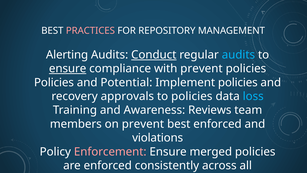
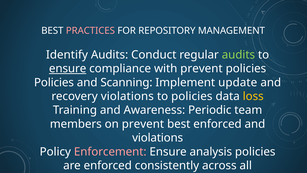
Alerting: Alerting -> Identify
Conduct underline: present -> none
audits at (238, 55) colour: light blue -> light green
Potential: Potential -> Scanning
Implement policies: policies -> update
recovery approvals: approvals -> violations
loss colour: light blue -> yellow
Reviews: Reviews -> Periodic
merged: merged -> analysis
